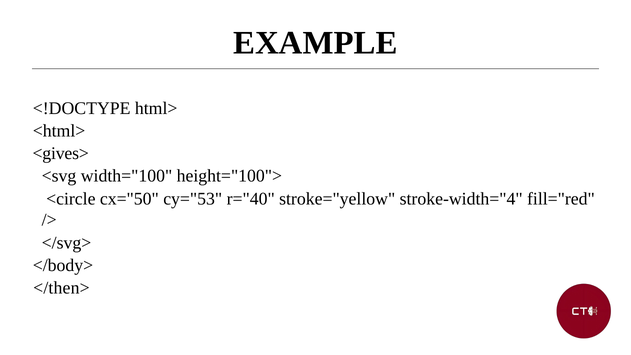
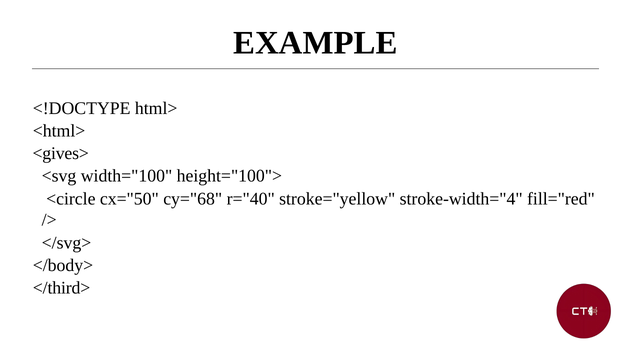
cy="53: cy="53 -> cy="68
</then>: </then> -> </third>
